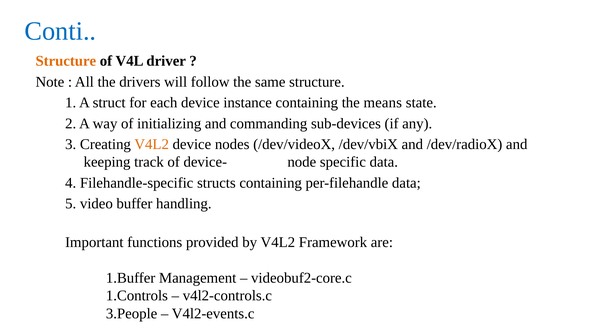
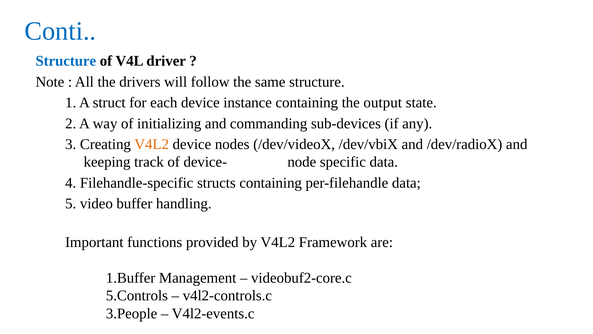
Structure at (66, 61) colour: orange -> blue
means: means -> output
1.Controls: 1.Controls -> 5.Controls
